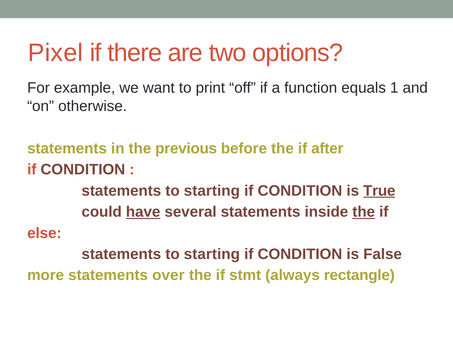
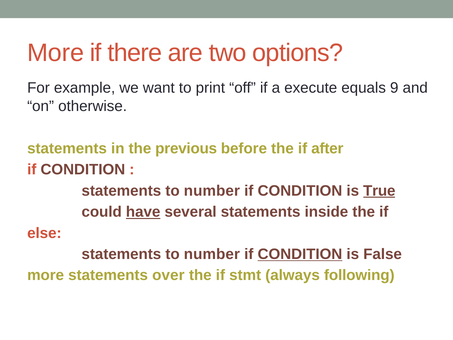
Pixel at (55, 53): Pixel -> More
function: function -> execute
1: 1 -> 9
starting at (212, 191): starting -> number
the at (364, 212) underline: present -> none
starting at (212, 254): starting -> number
CONDITION at (300, 254) underline: none -> present
rectangle: rectangle -> following
